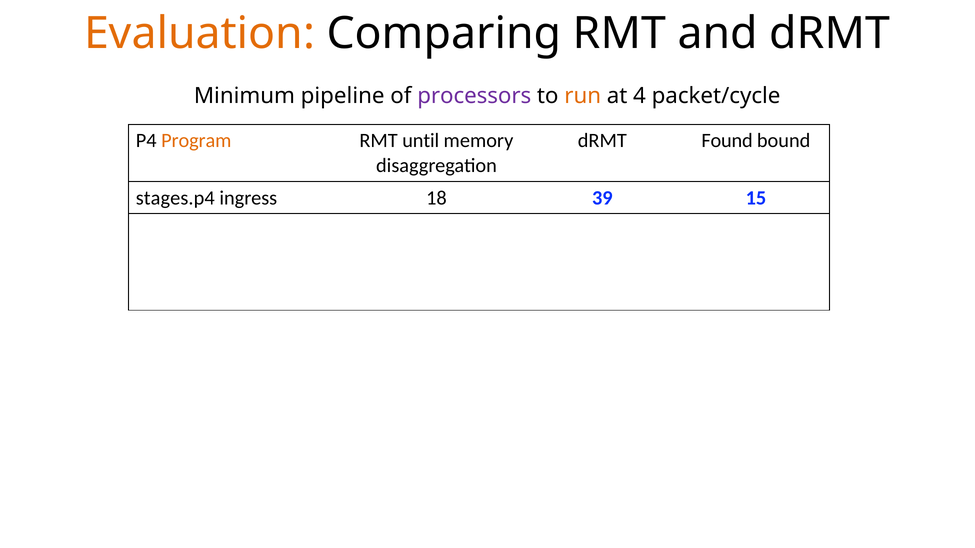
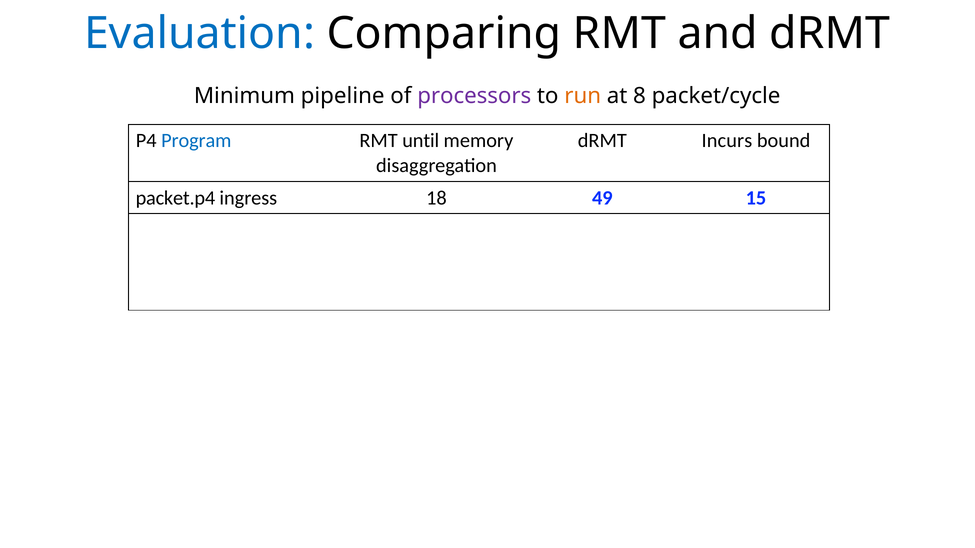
Evaluation colour: orange -> blue
4: 4 -> 8
Program colour: orange -> blue
Found: Found -> Incurs
stages.p4: stages.p4 -> packet.p4
39: 39 -> 49
